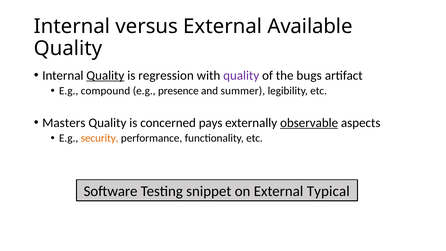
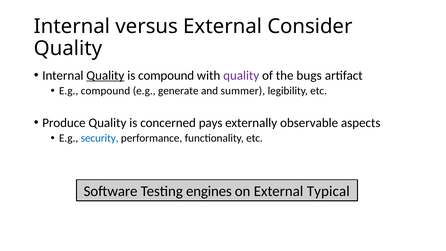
Available: Available -> Consider
is regression: regression -> compound
presence: presence -> generate
Masters: Masters -> Produce
observable underline: present -> none
security colour: orange -> blue
snippet: snippet -> engines
